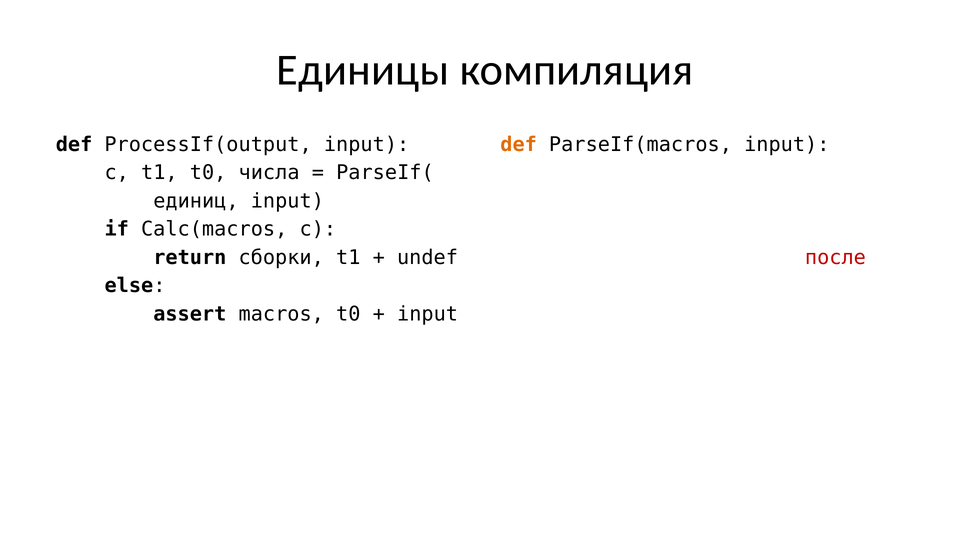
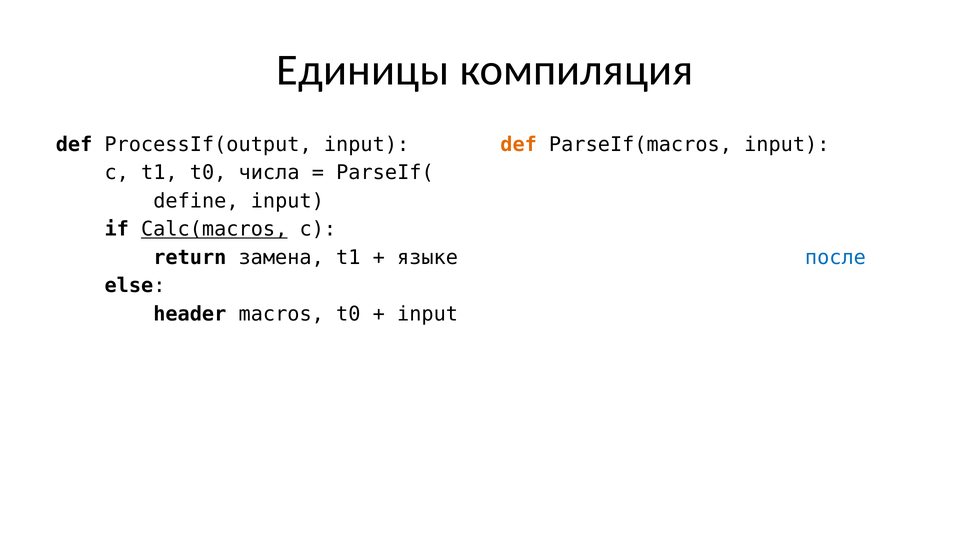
единиц: единиц -> define
Calc(macros underline: none -> present
сборки: сборки -> замена
undef: undef -> языке
после colour: red -> blue
assert: assert -> header
